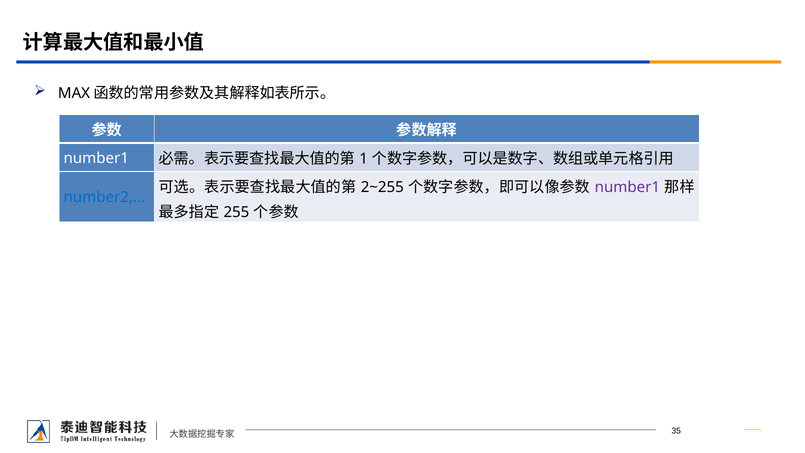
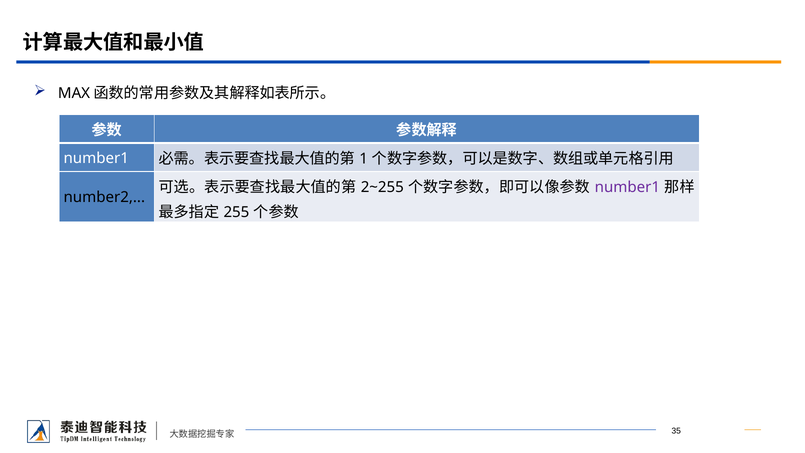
number2 colour: blue -> black
